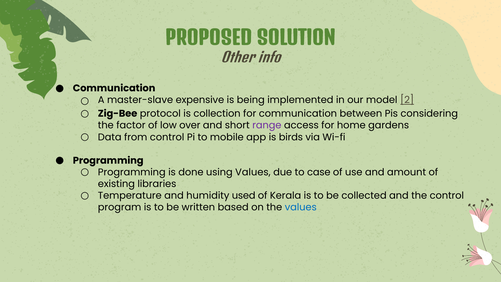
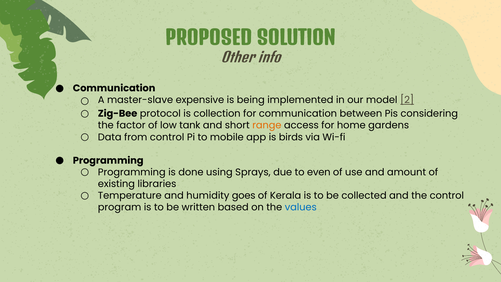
over: over -> tank
range colour: purple -> orange
using Values: Values -> Sprays
case: case -> even
used: used -> goes
